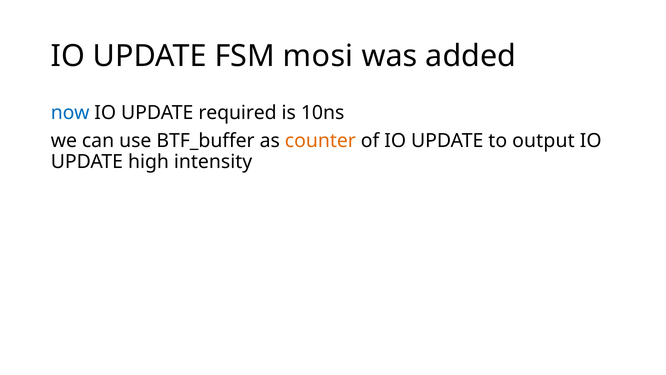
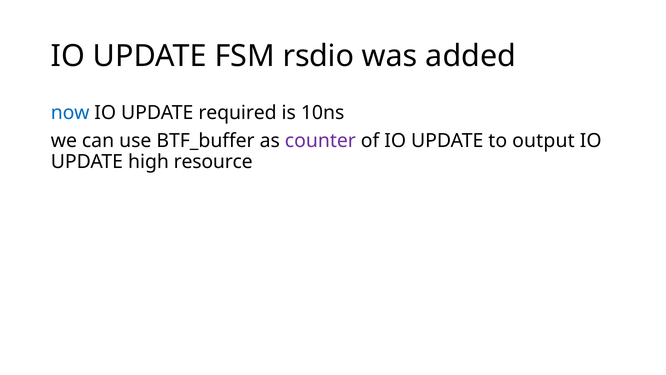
mosi: mosi -> rsdio
counter colour: orange -> purple
intensity: intensity -> resource
